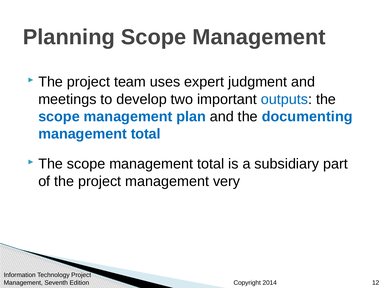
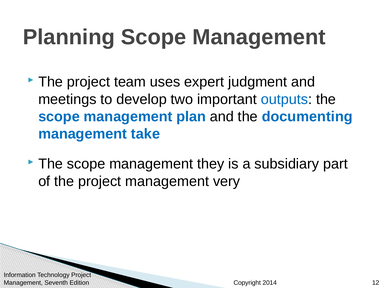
total at (146, 134): total -> take
scope management total: total -> they
